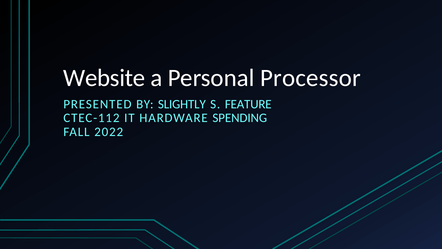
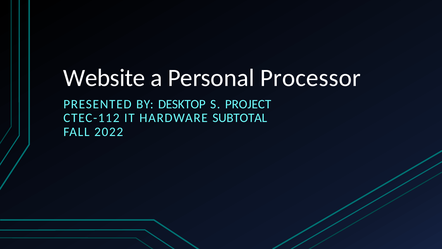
SLIGHTLY: SLIGHTLY -> DESKTOP
FEATURE: FEATURE -> PROJECT
SPENDING: SPENDING -> SUBTOTAL
